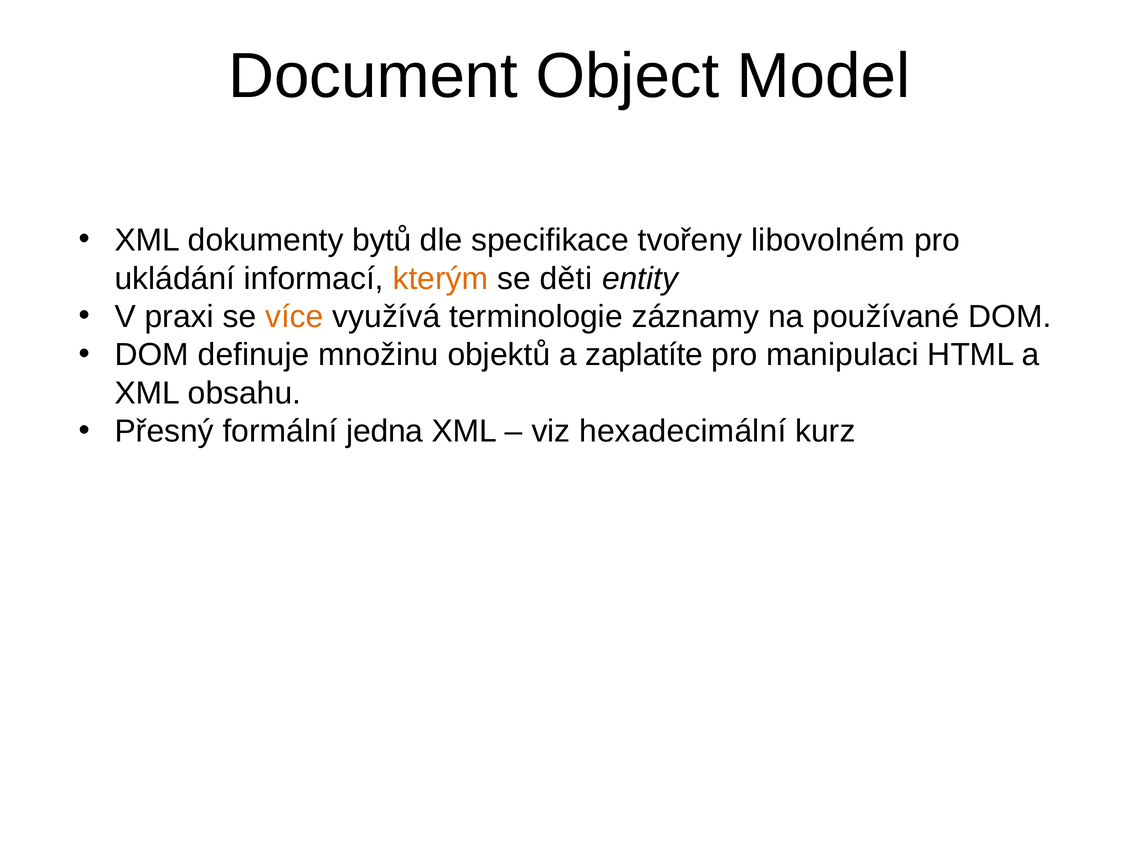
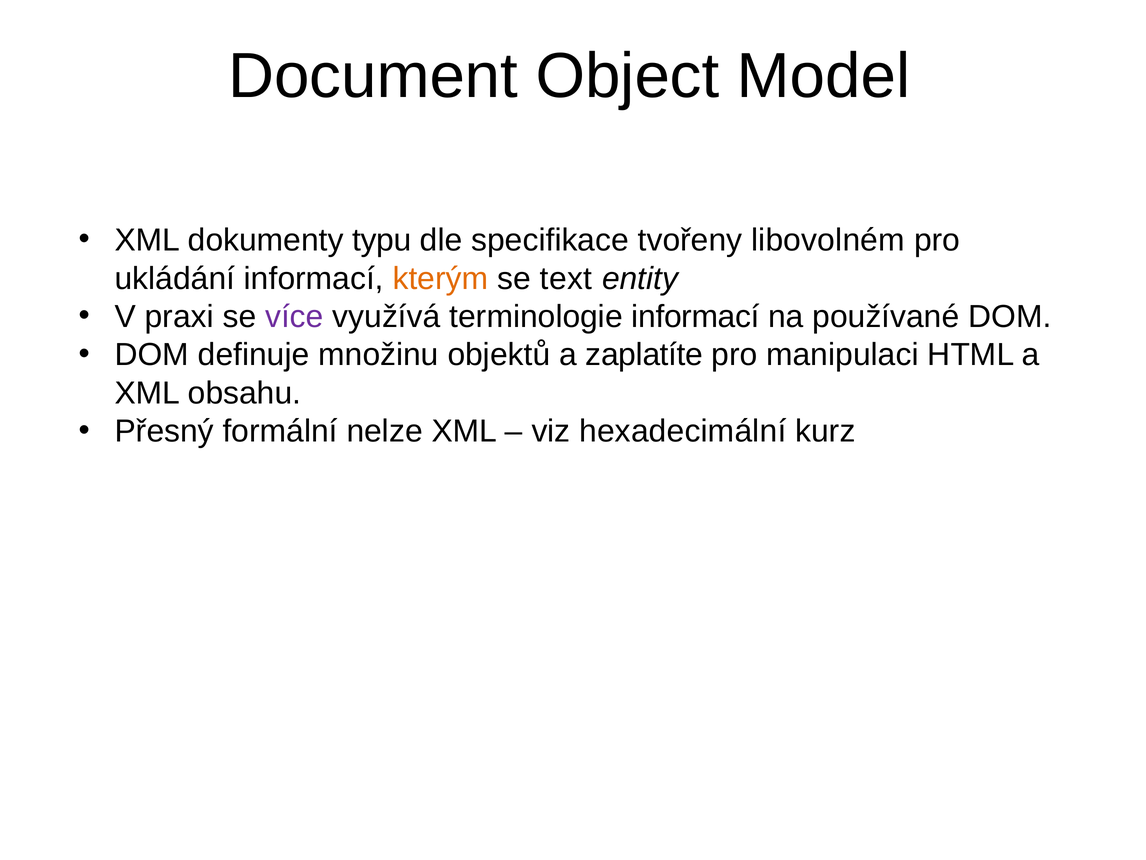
bytů: bytů -> typu
děti: děti -> text
více colour: orange -> purple
terminologie záznamy: záznamy -> informací
jedna: jedna -> nelze
